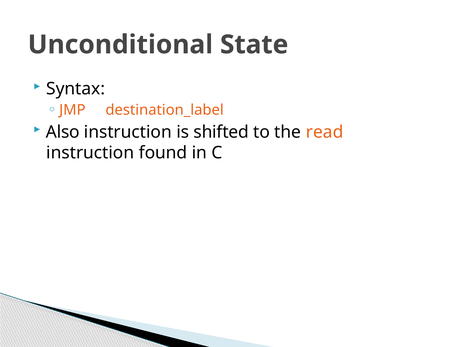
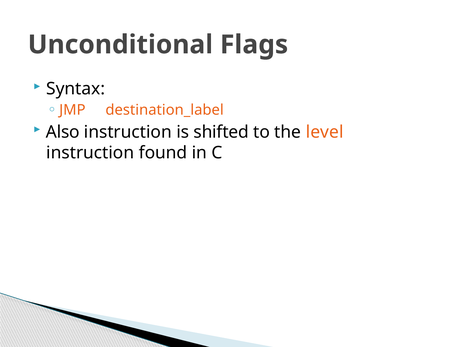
State: State -> Flags
read: read -> level
